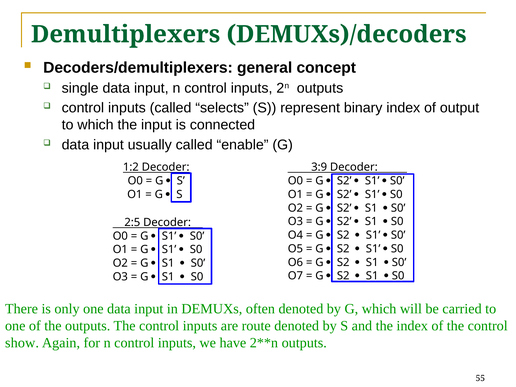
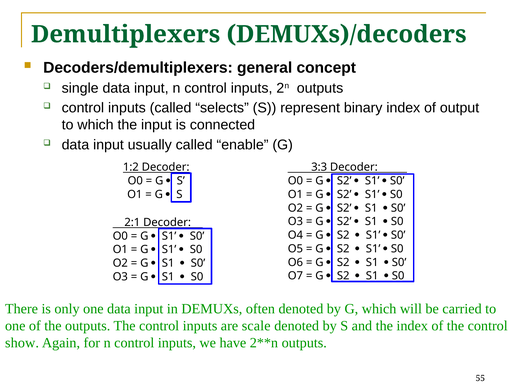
3:9: 3:9 -> 3:3
2:5: 2:5 -> 2:1
route: route -> scale
